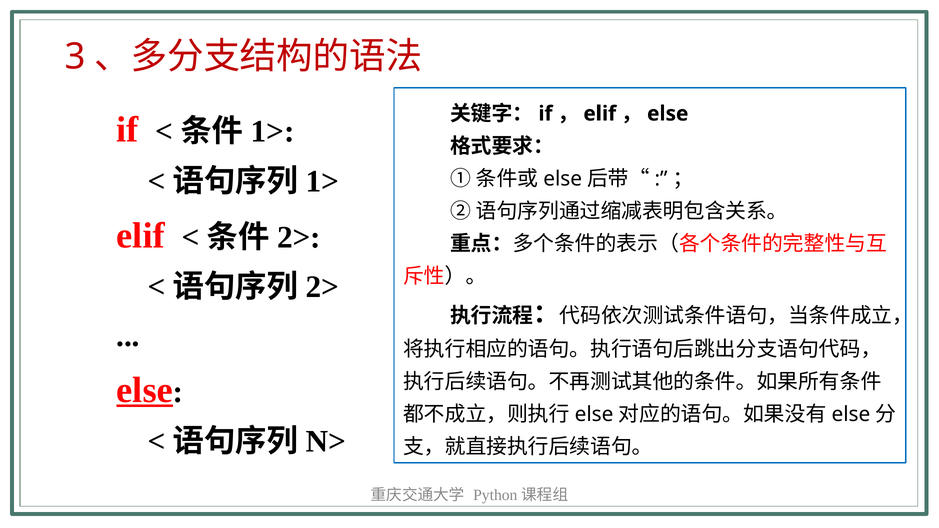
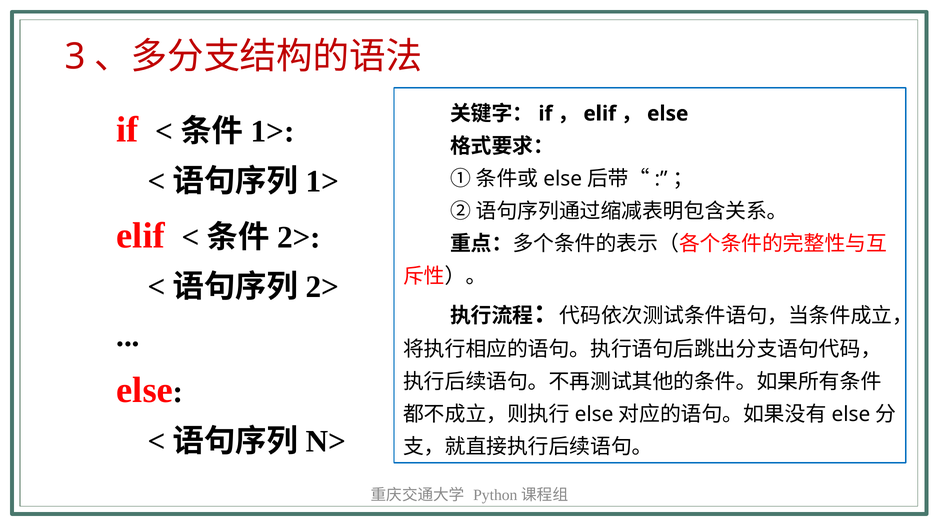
else at (145, 390) underline: present -> none
